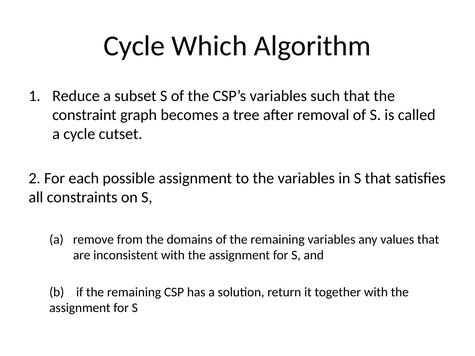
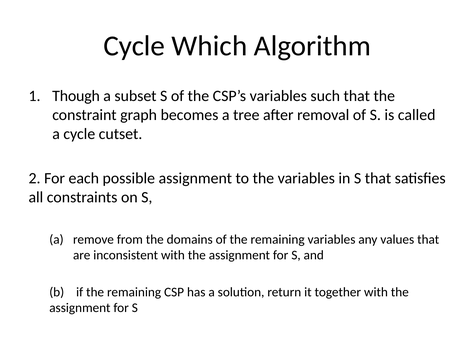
Reduce: Reduce -> Though
